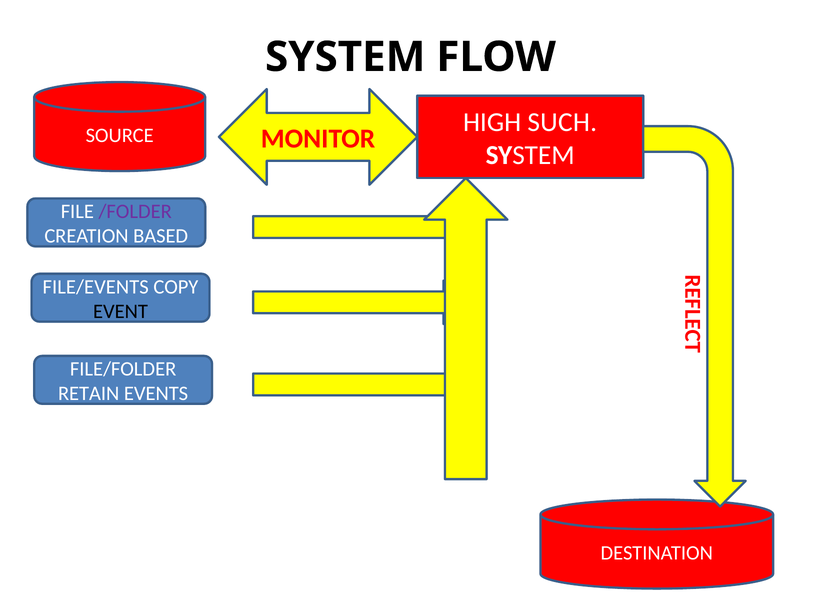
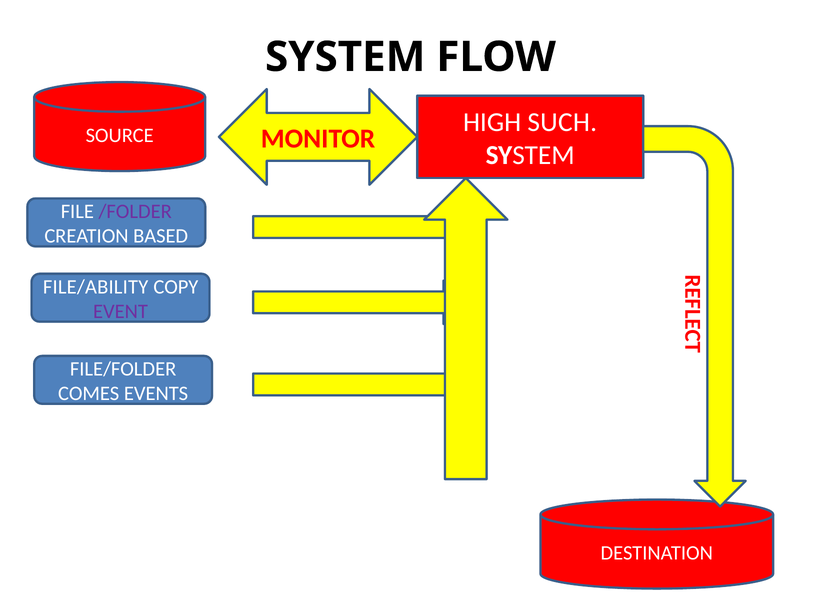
FILE/EVENTS: FILE/EVENTS -> FILE/ABILITY
EVENT at (120, 311) colour: black -> purple
RETAIN: RETAIN -> COMES
